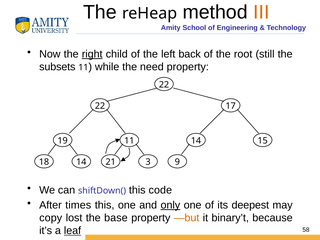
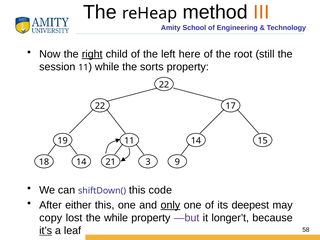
back: back -> here
subsets: subsets -> session
need: need -> sorts
times: times -> either
the base: base -> while
—but colour: orange -> purple
binary’t: binary’t -> longer’t
it’s underline: none -> present
leaf underline: present -> none
